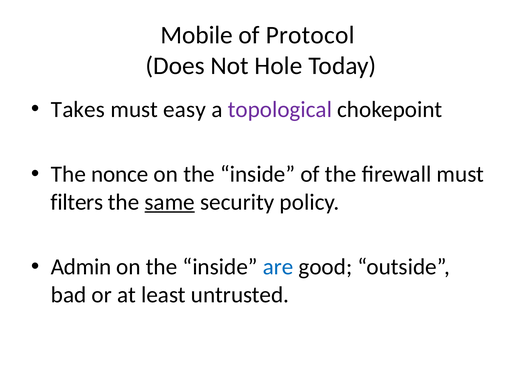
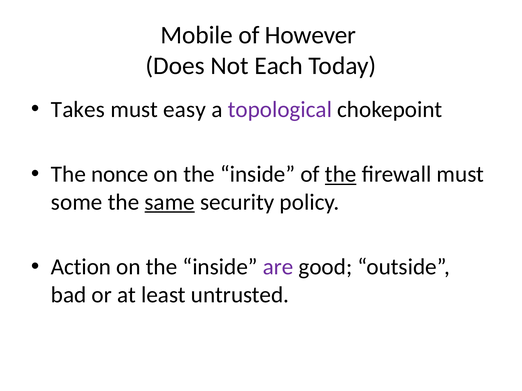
Protocol: Protocol -> However
Hole: Hole -> Each
the at (341, 174) underline: none -> present
filters: filters -> some
Admin: Admin -> Action
are colour: blue -> purple
